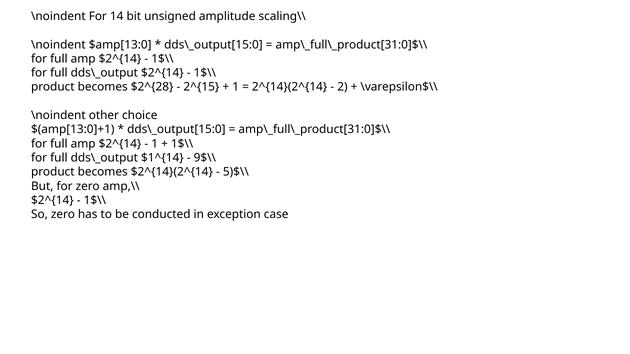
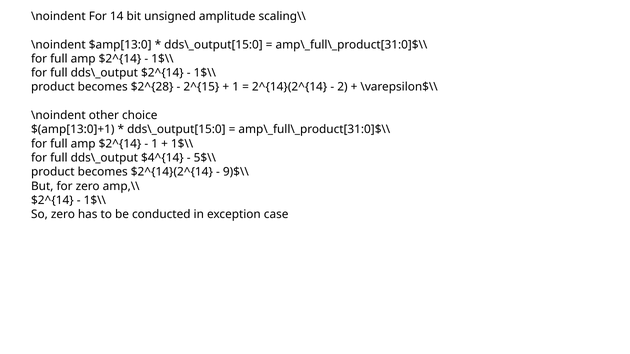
$1^{14: $1^{14 -> $4^{14
9$\\: 9$\\ -> 5$\\
5)$\\: 5)$\\ -> 9)$\\
